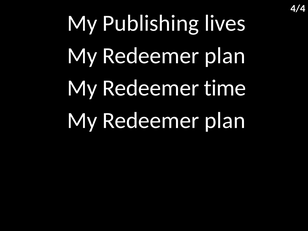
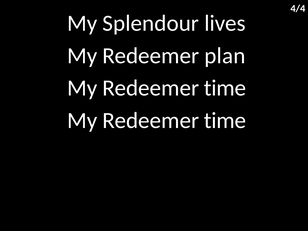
Publishing: Publishing -> Splendour
plan at (225, 120): plan -> time
